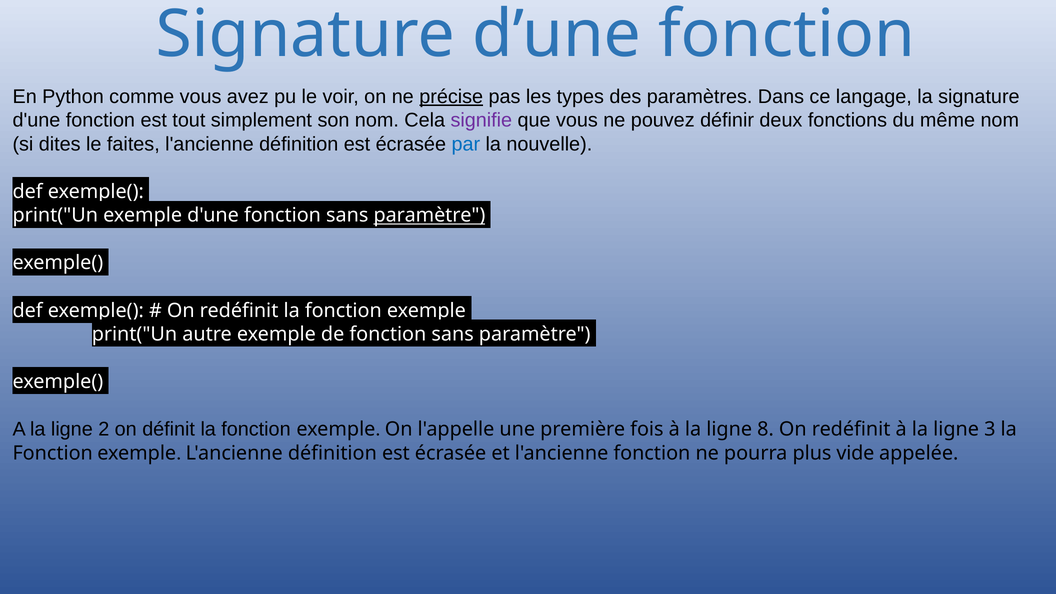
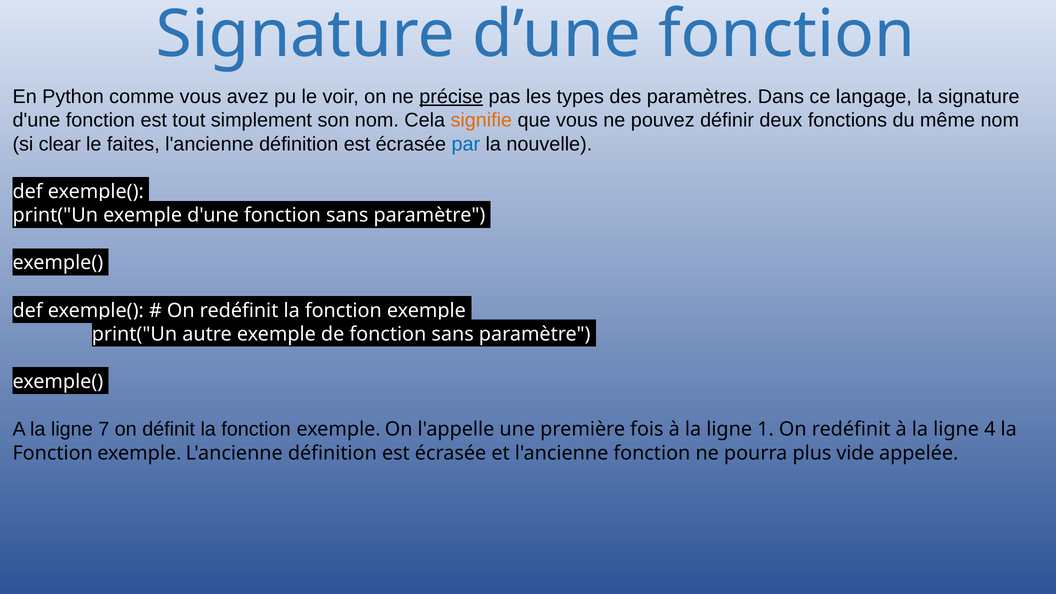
signifie colour: purple -> orange
dites: dites -> clear
paramètre at (429, 215) underline: present -> none
2: 2 -> 7
8: 8 -> 1
3: 3 -> 4
